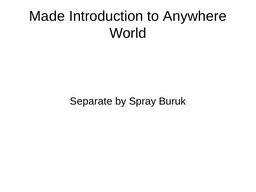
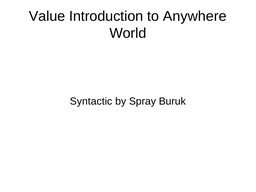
Made: Made -> Value
Separate: Separate -> Syntactic
